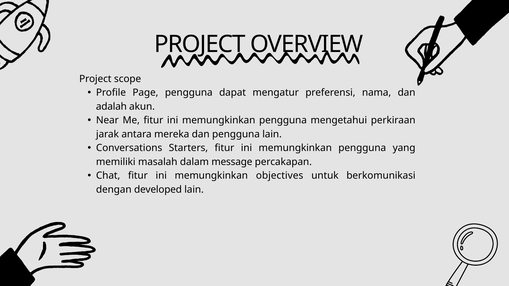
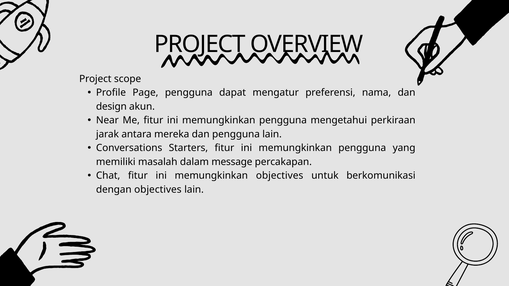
adalah: adalah -> design
dengan developed: developed -> objectives
